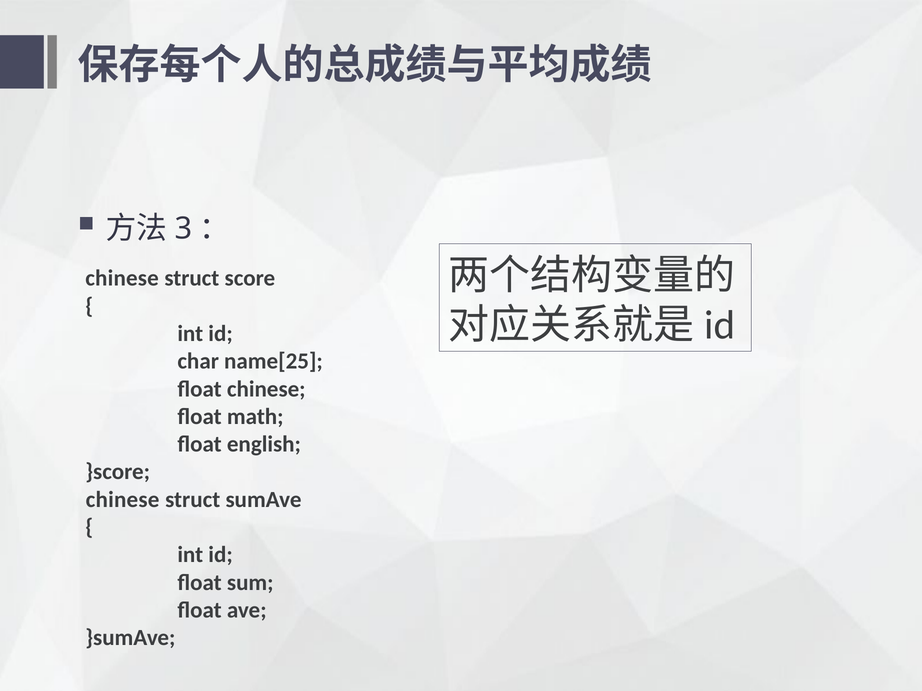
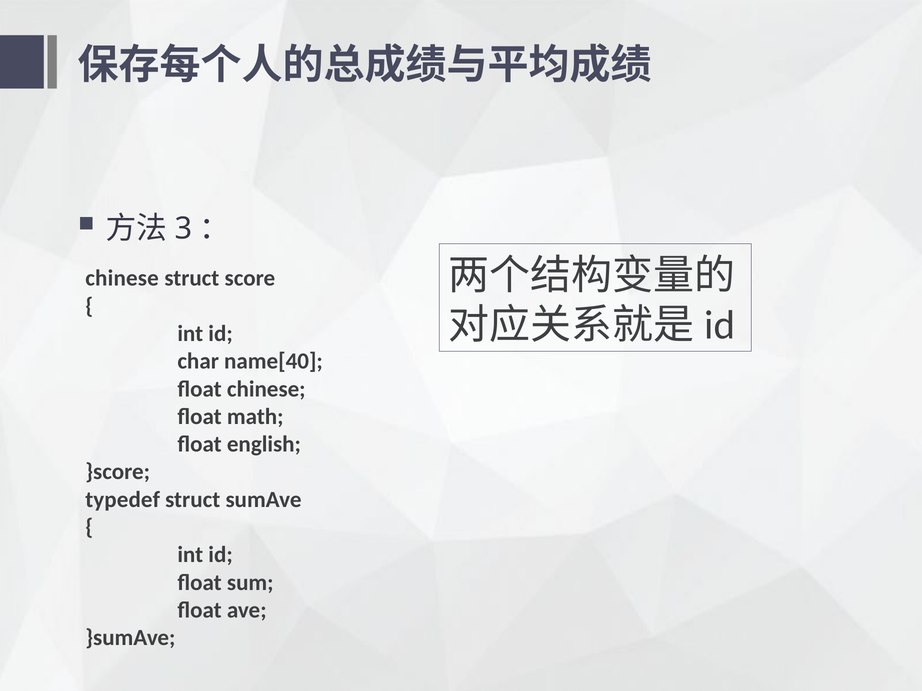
name[25: name[25 -> name[40
chinese at (123, 500): chinese -> typedef
